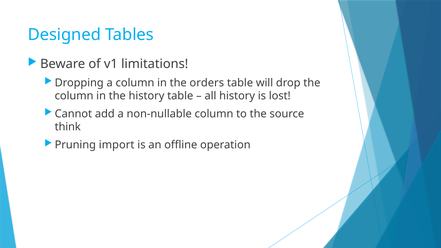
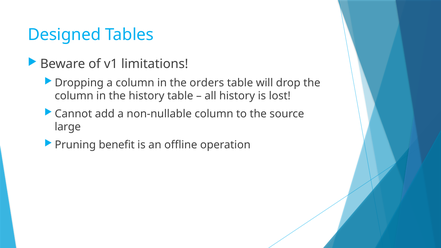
think: think -> large
import: import -> benefit
